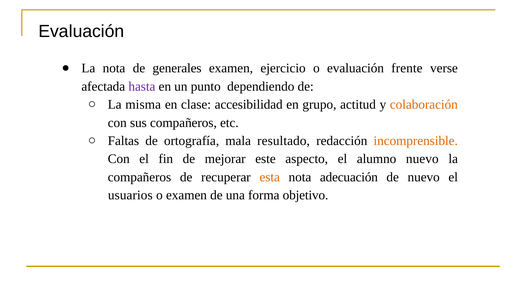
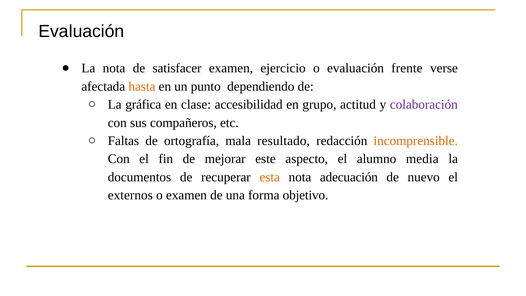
generales: generales -> satisfacer
hasta colour: purple -> orange
misma: misma -> gráfica
colaboración colour: orange -> purple
alumno nuevo: nuevo -> media
compañeros at (139, 177): compañeros -> documentos
usuarios: usuarios -> externos
